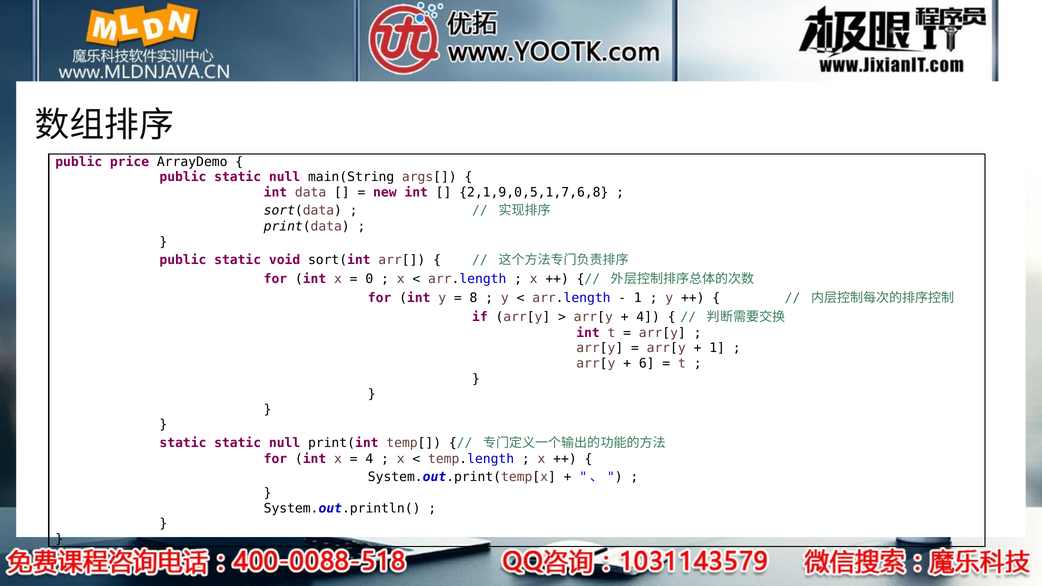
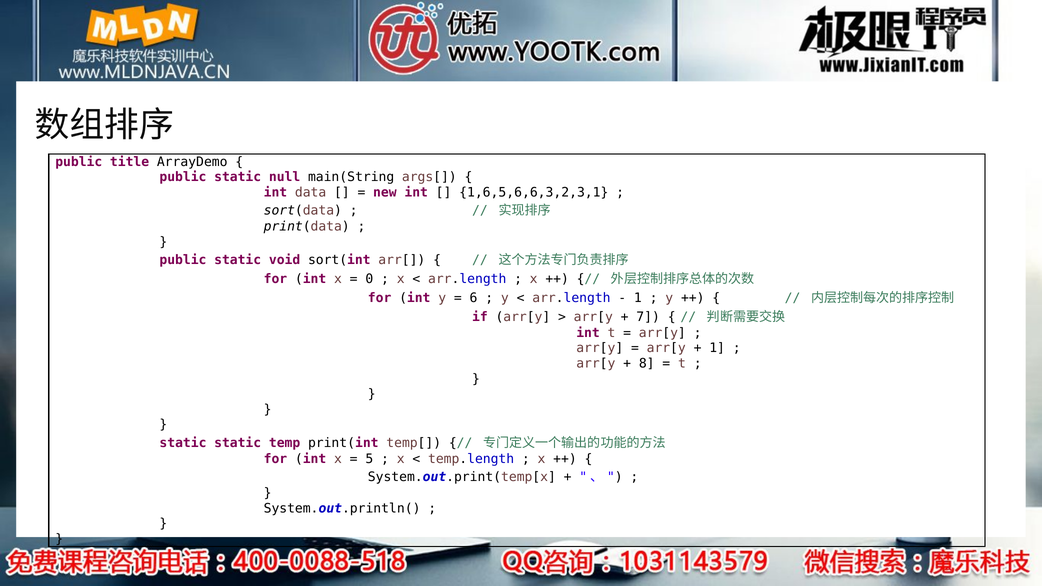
price: price -> title
2,1,9,0,5,1,7,6,8: 2,1,9,0,5,1,7,6,8 -> 1,6,5,6,6,3,2,3,1
8: 8 -> 6
4 at (648, 317): 4 -> 7
6: 6 -> 8
null at (285, 443): null -> temp
4 at (369, 459): 4 -> 5
